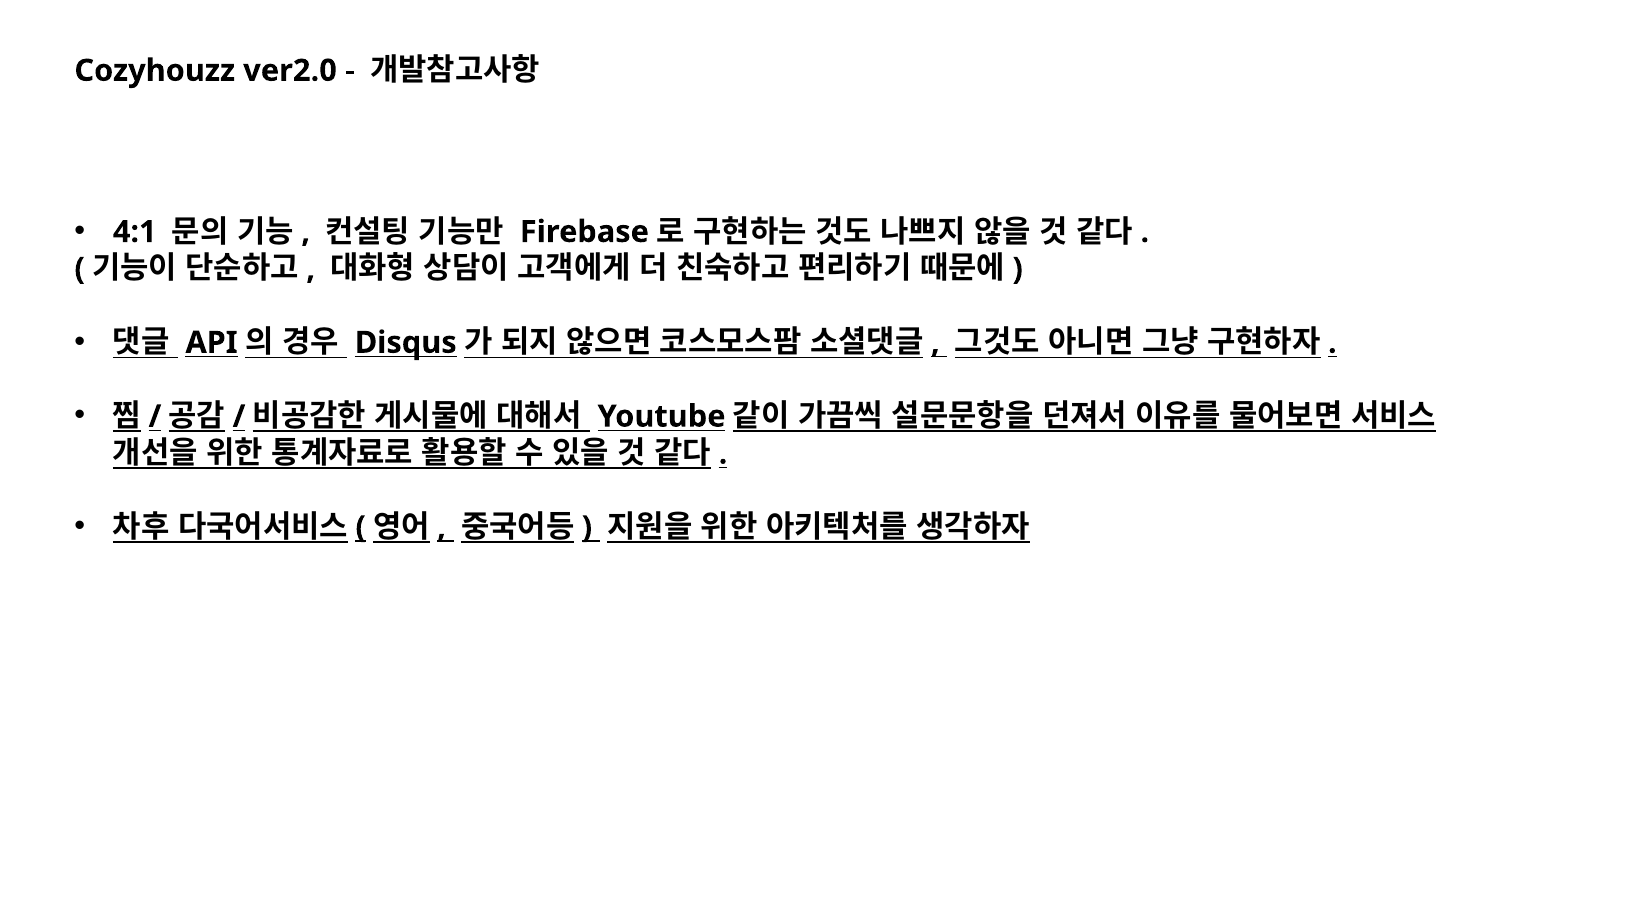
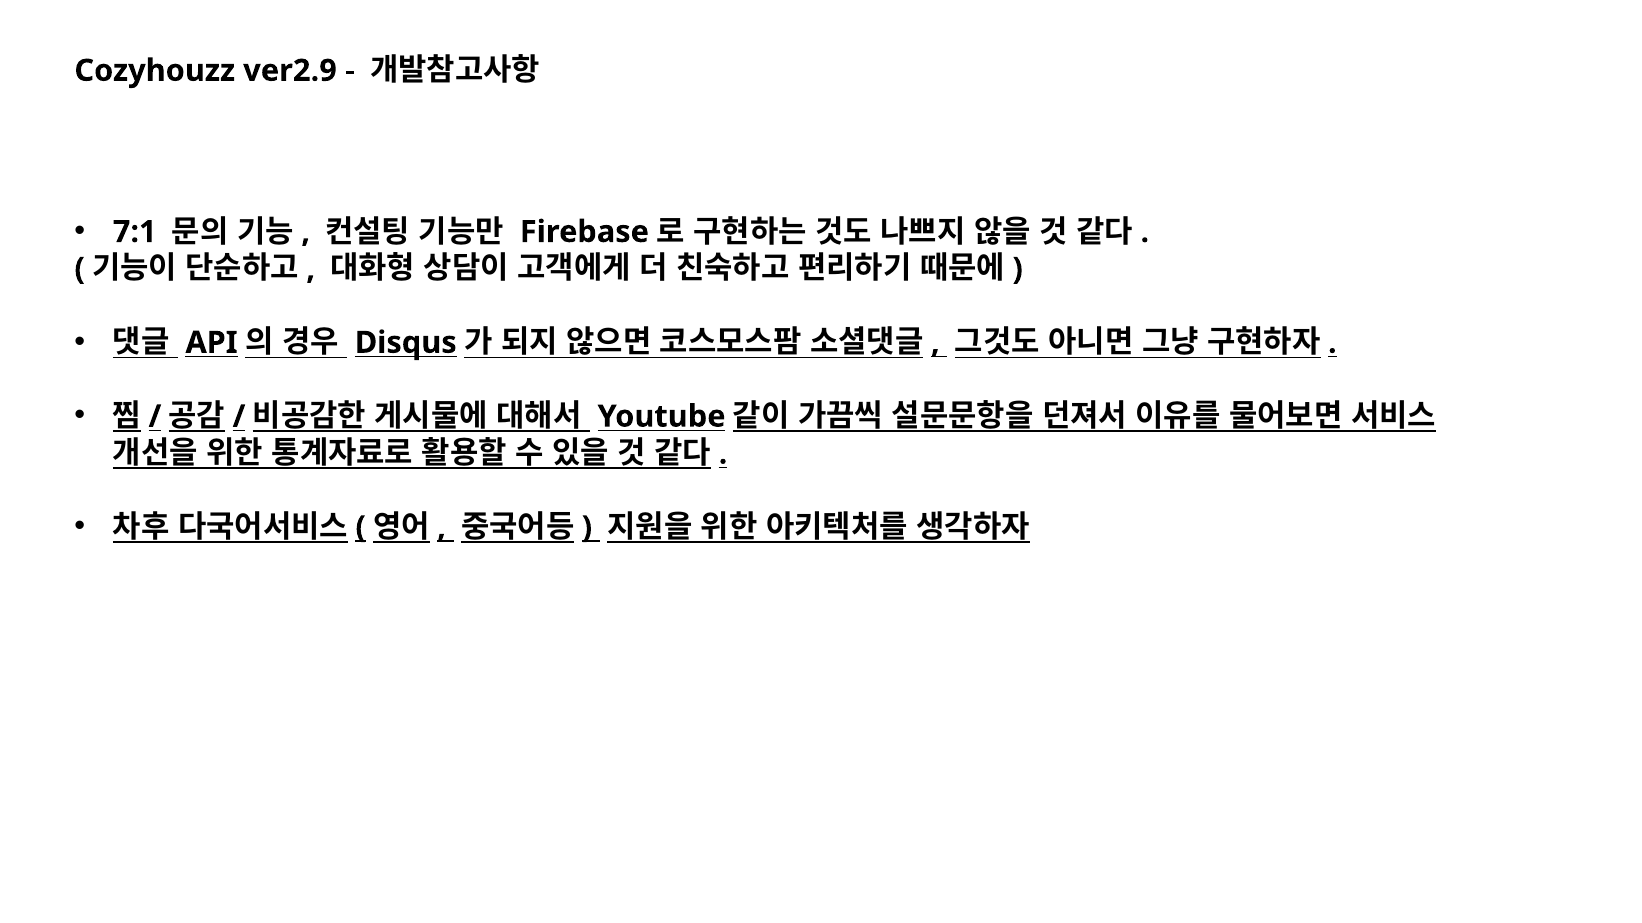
ver2.0: ver2.0 -> ver2.9
4:1: 4:1 -> 7:1
